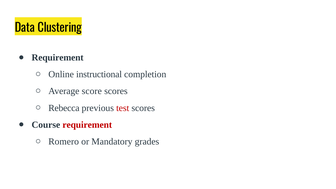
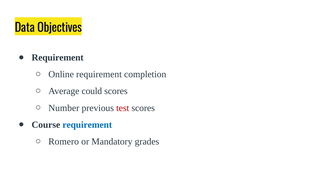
Clustering: Clustering -> Objectives
Online instructional: instructional -> requirement
score: score -> could
Rebecca: Rebecca -> Number
requirement at (87, 125) colour: red -> blue
